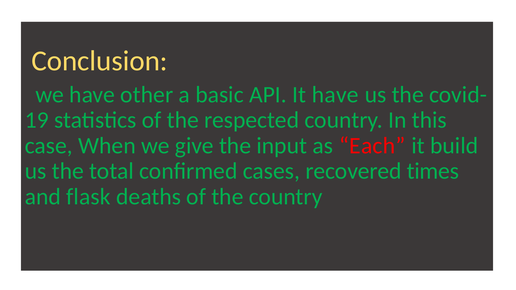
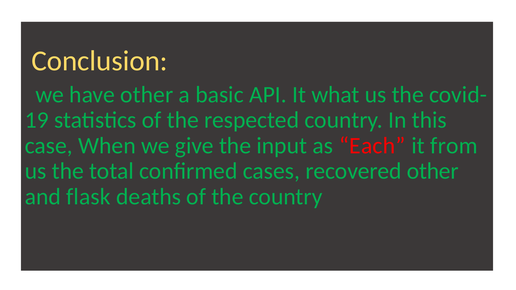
It have: have -> what
build: build -> from
recovered times: times -> other
